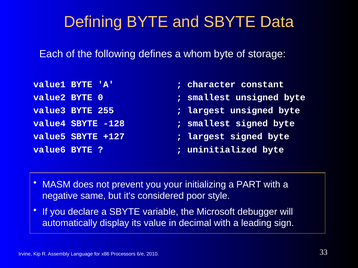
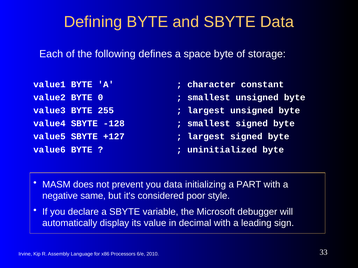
whom: whom -> space
you your: your -> data
